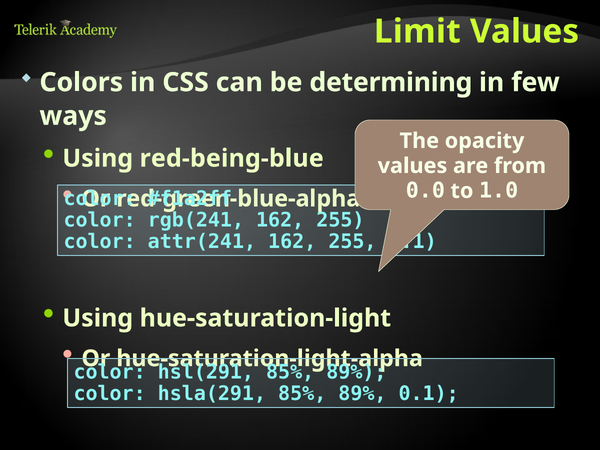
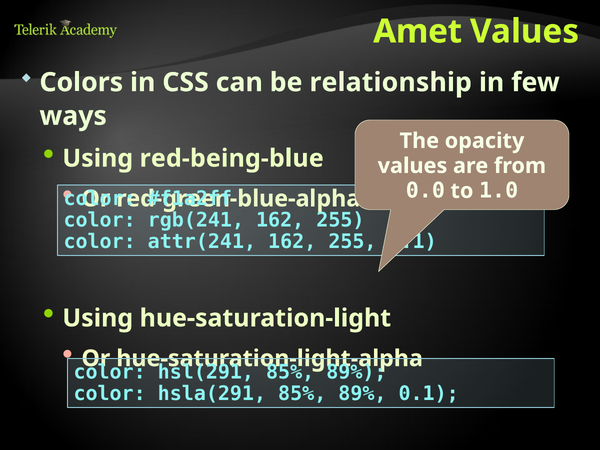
Limit: Limit -> Amet
determining: determining -> relationship
